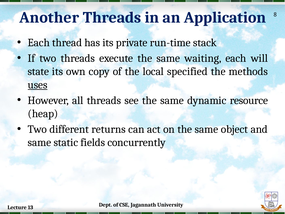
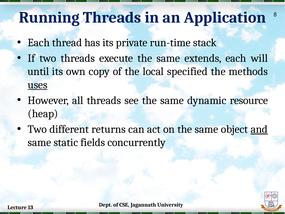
Another: Another -> Running
waiting: waiting -> extends
state: state -> until
and underline: none -> present
